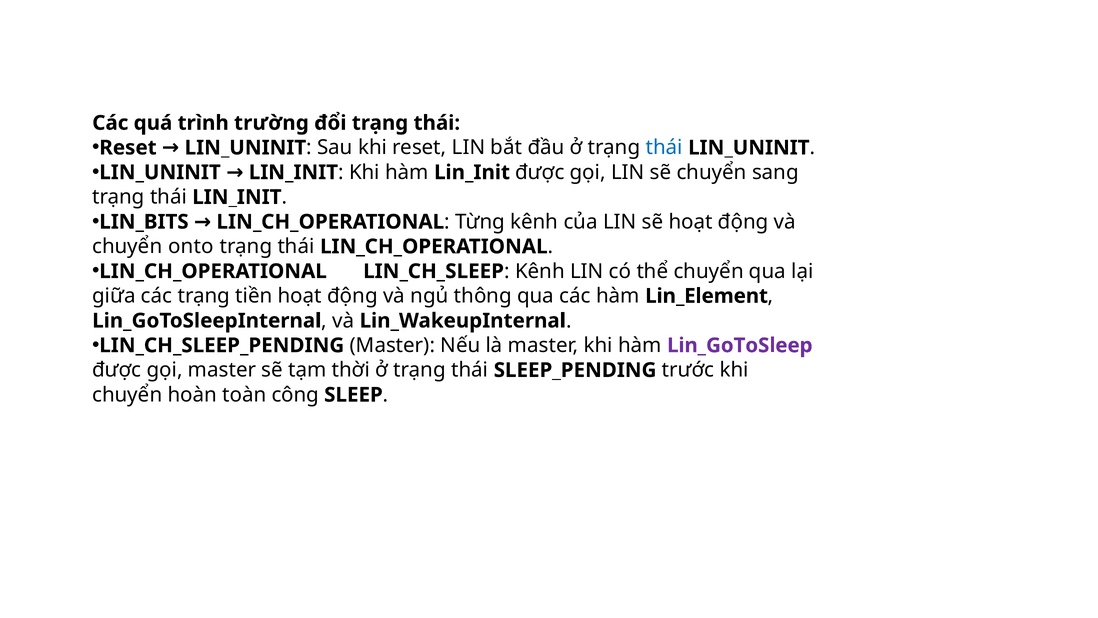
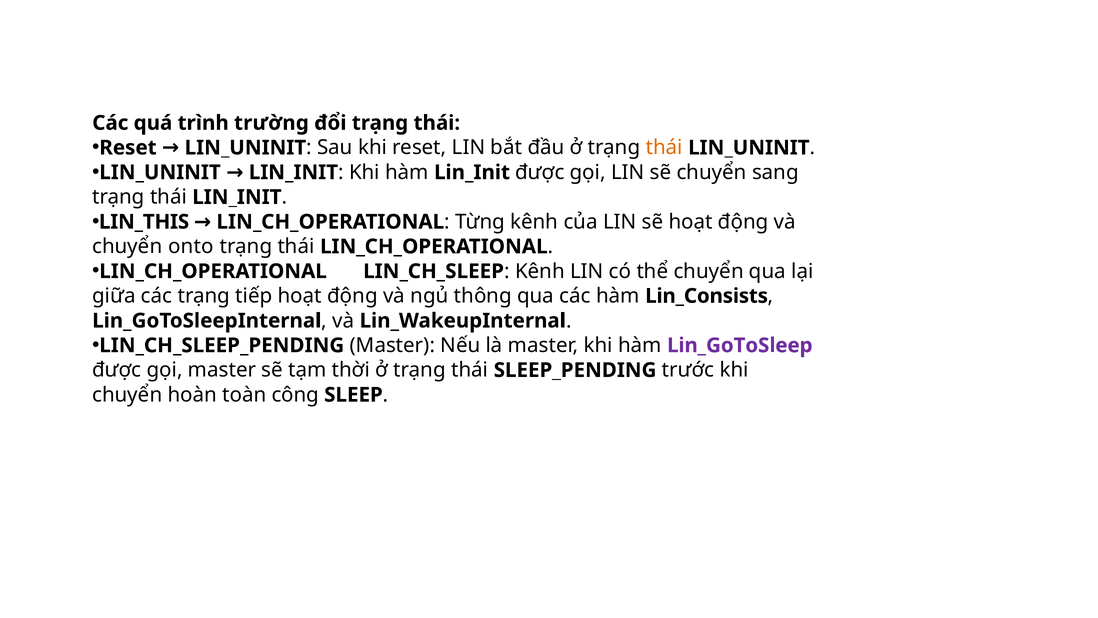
thái at (664, 148) colour: blue -> orange
LIN_BITS: LIN_BITS -> LIN_THIS
tiền: tiền -> tiếp
Lin_Element: Lin_Element -> Lin_Consists
